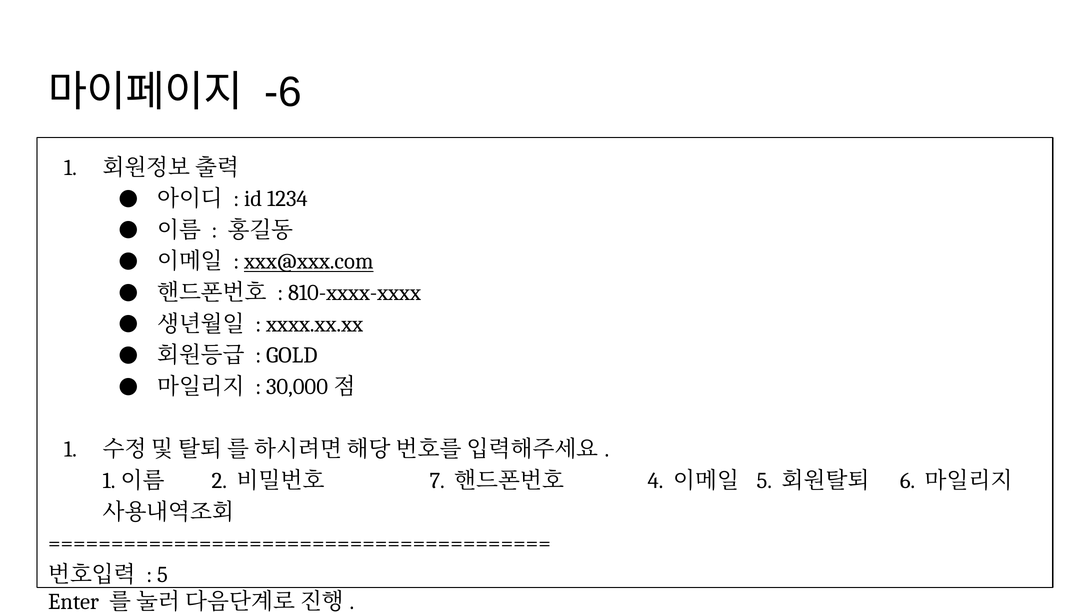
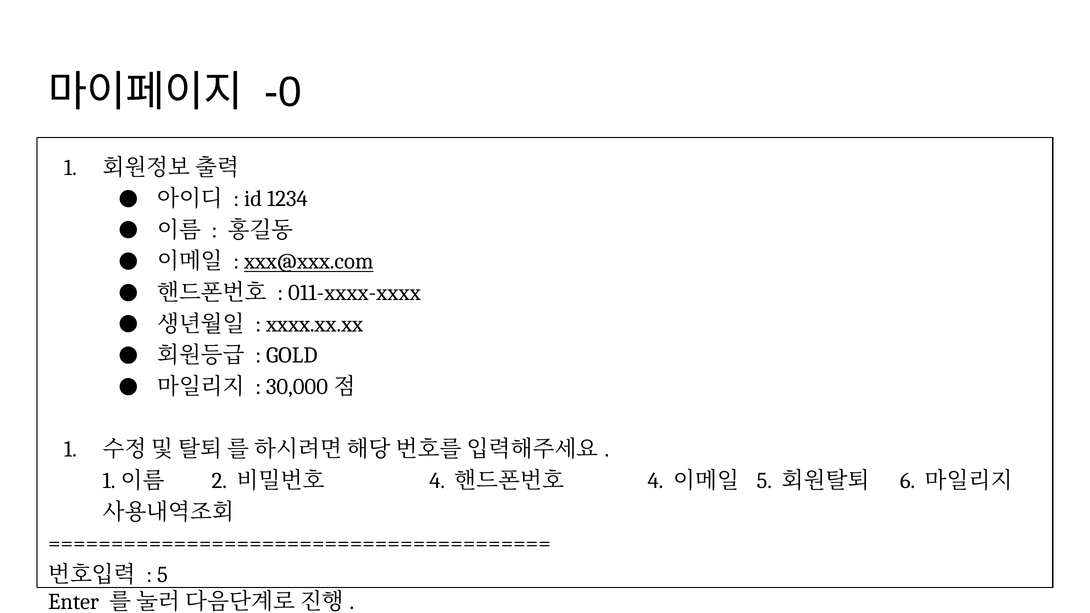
-6: -6 -> -0
810-xxxx-xxxx: 810-xxxx-xxxx -> 011-xxxx-xxxx
7 at (437, 481): 7 -> 4
